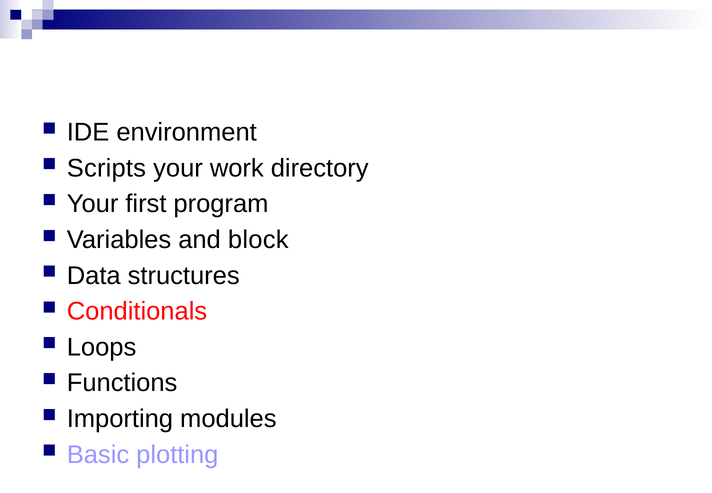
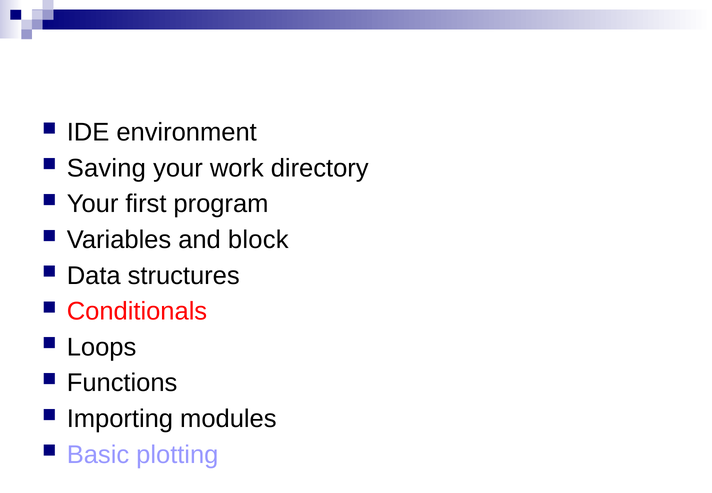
Scripts: Scripts -> Saving
